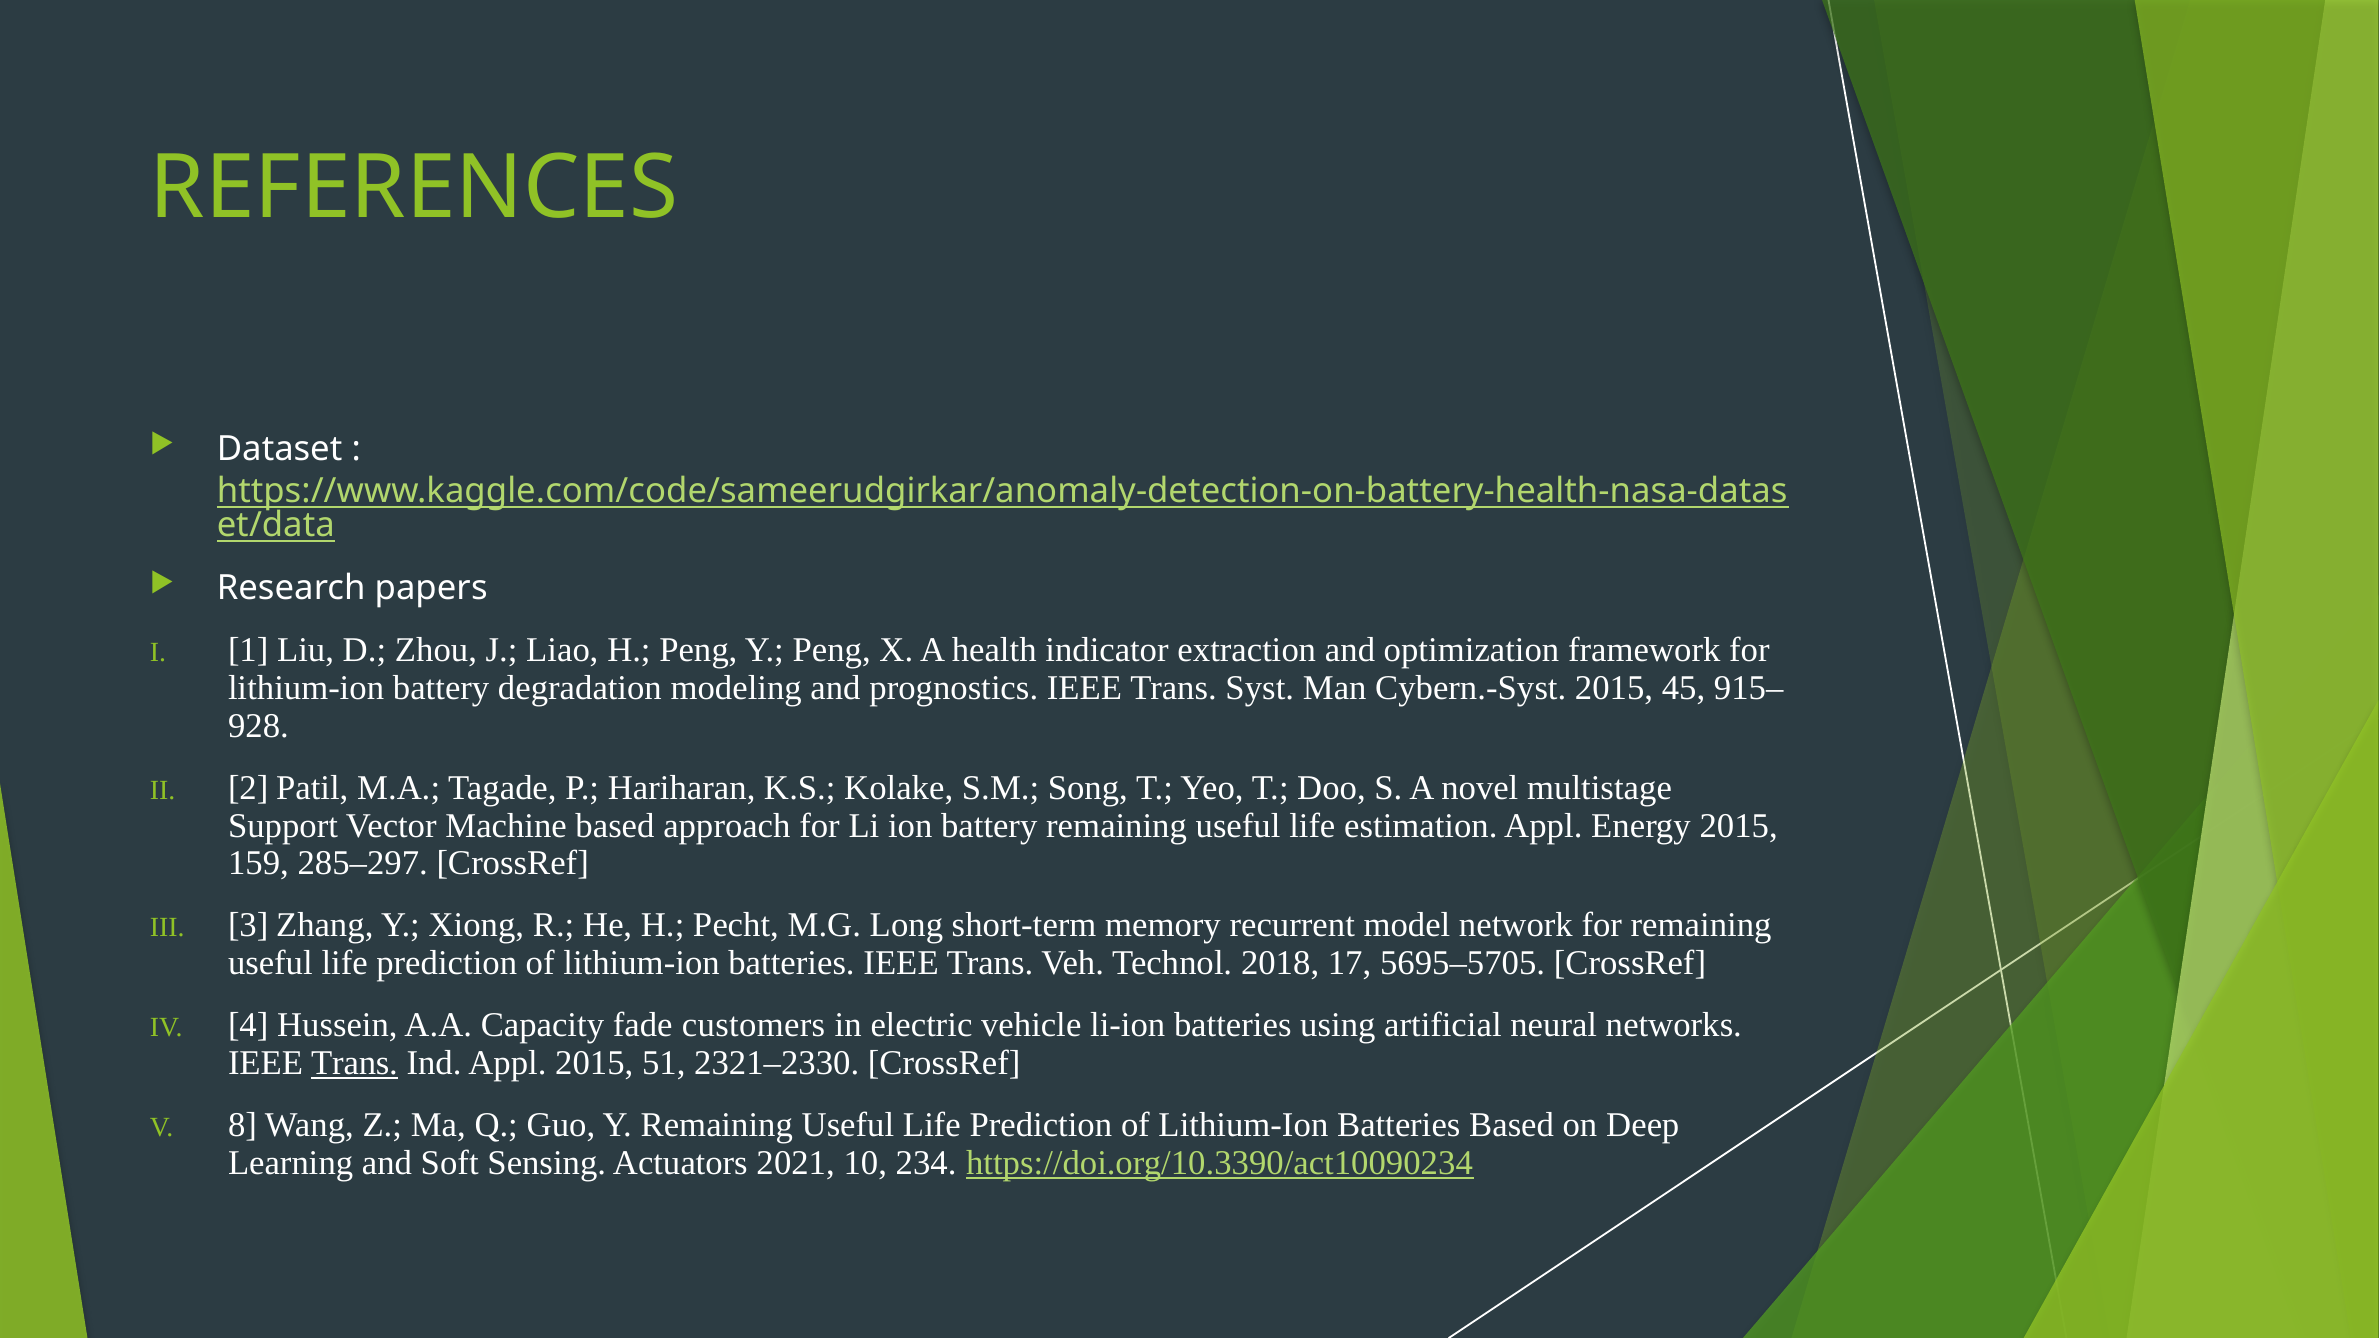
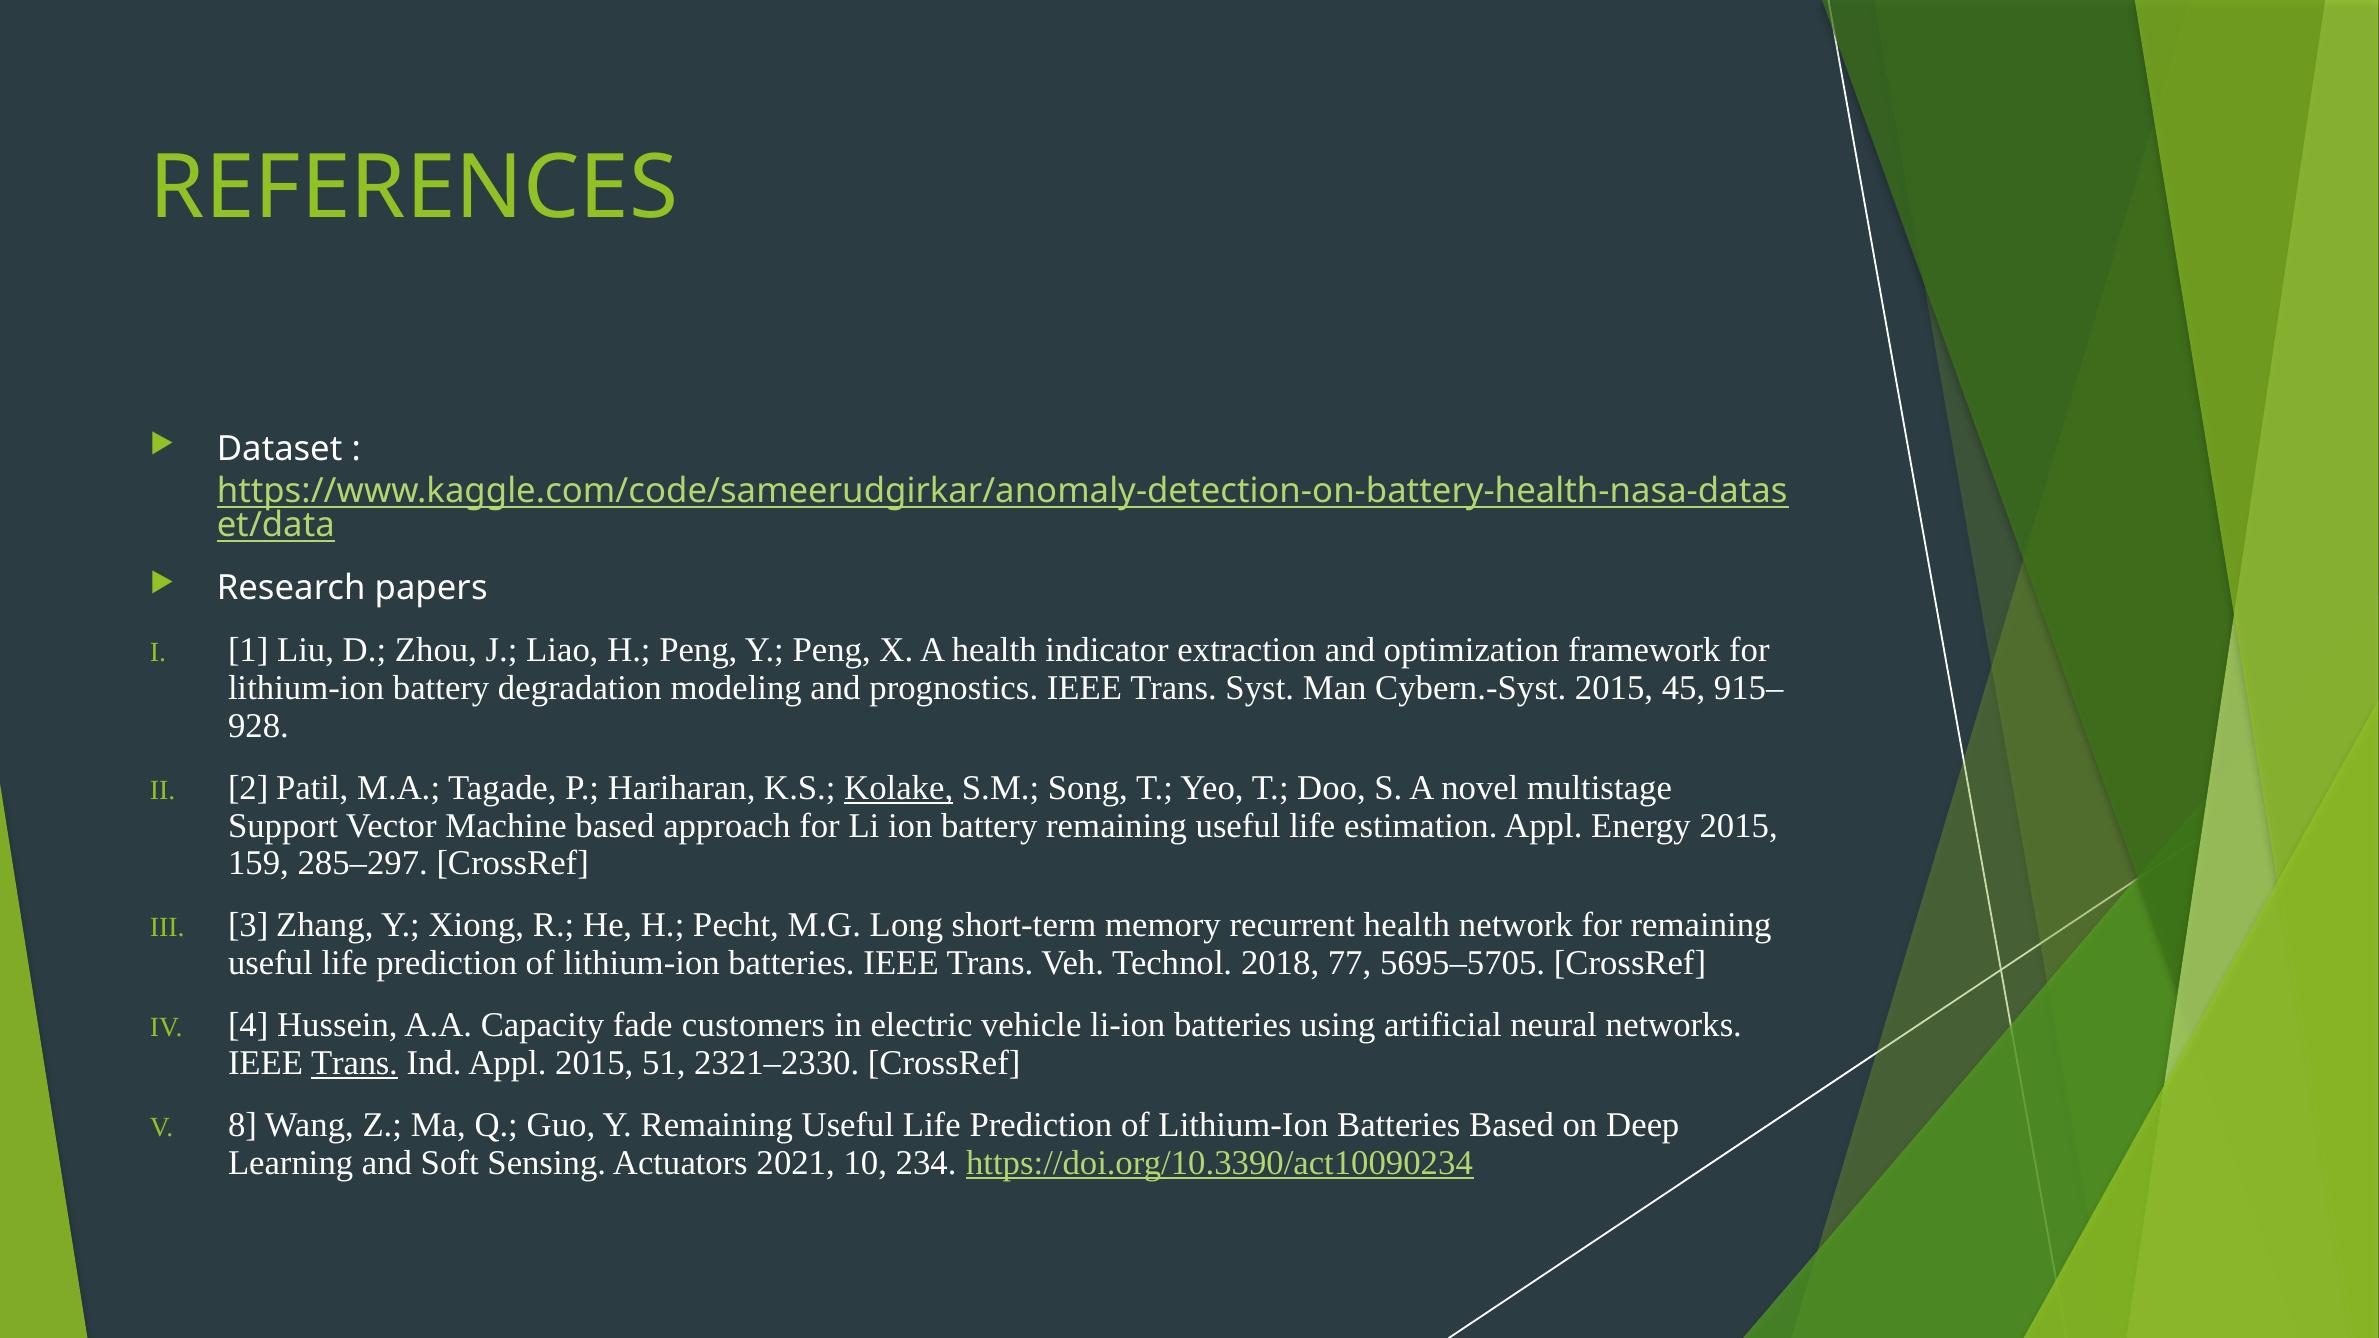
Kolake underline: none -> present
recurrent model: model -> health
17: 17 -> 77
